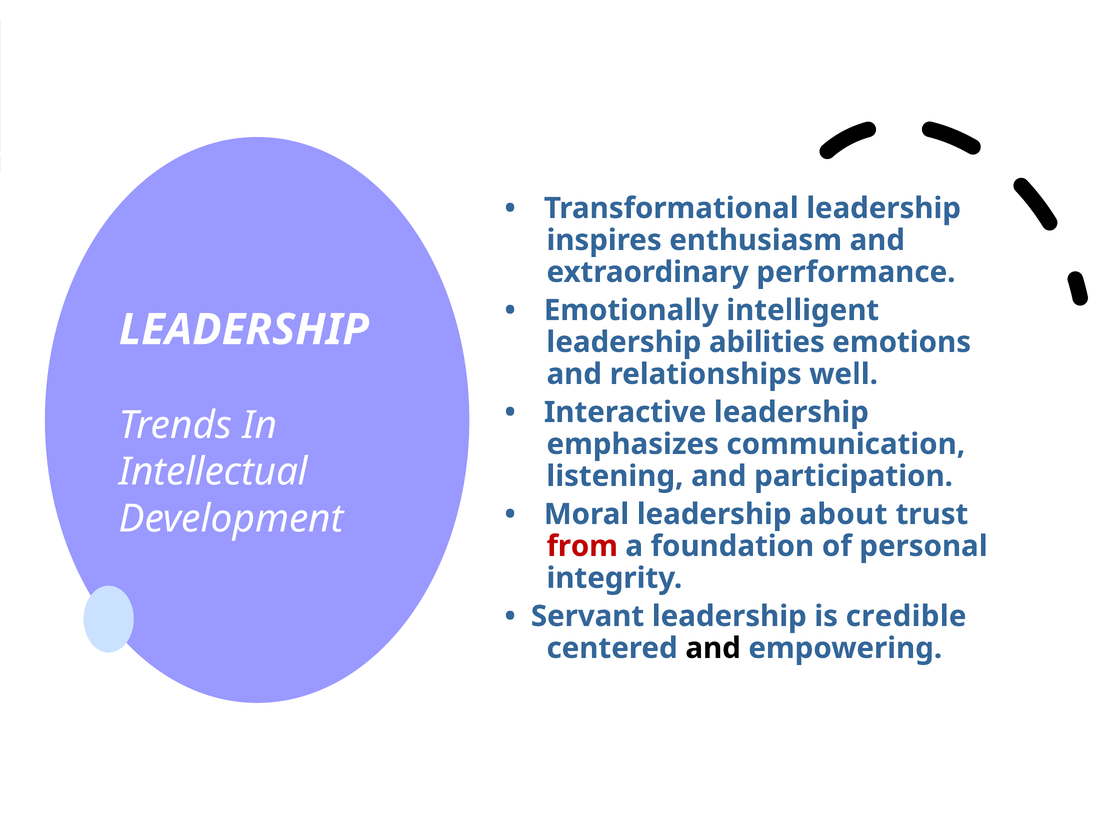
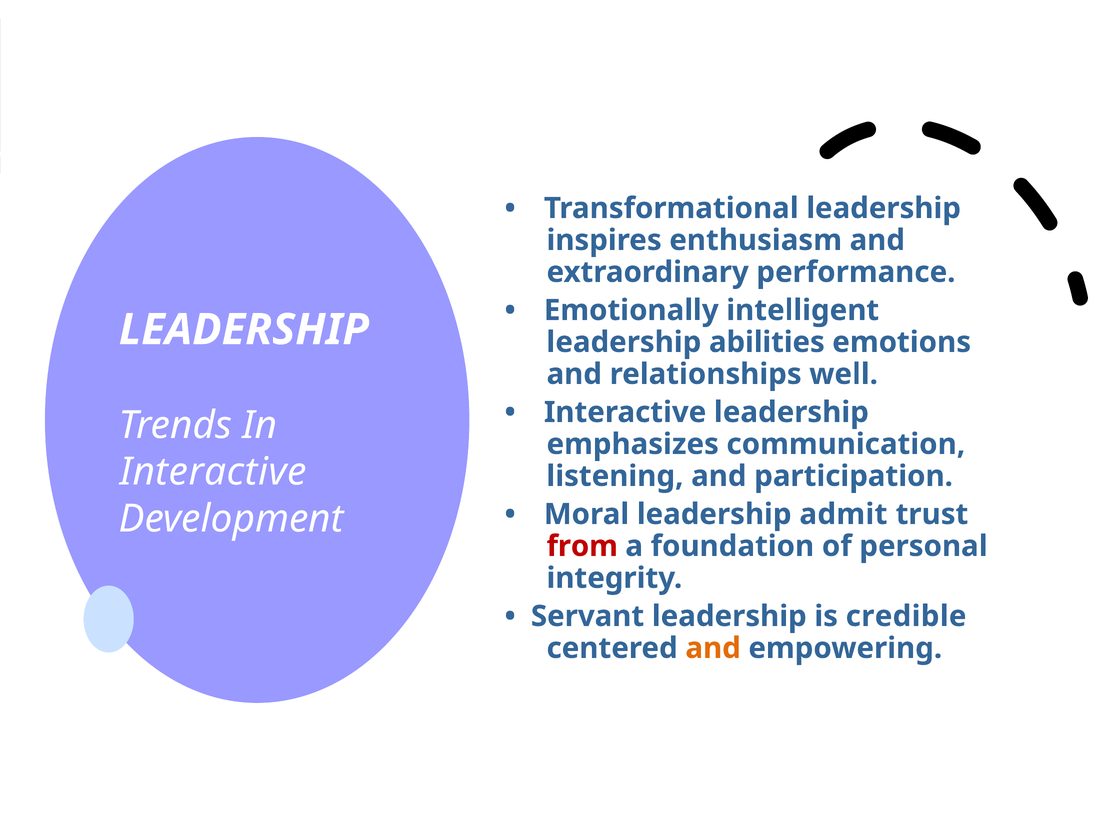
Intellectual at (213, 472): Intellectual -> Interactive
about: about -> admit
and at (713, 648) colour: black -> orange
